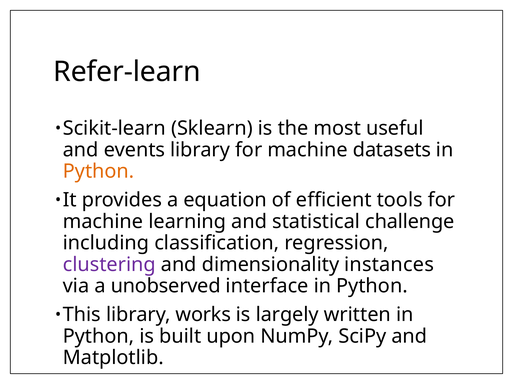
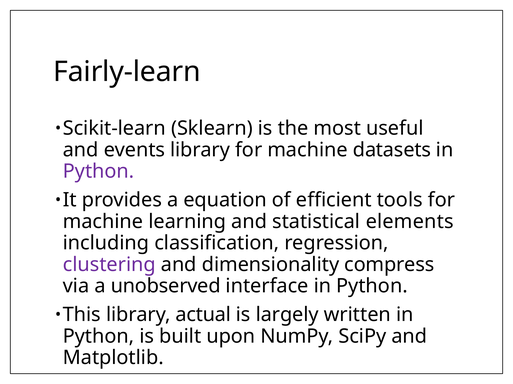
Refer-learn: Refer-learn -> Fairly-learn
Python at (99, 172) colour: orange -> purple
challenge: challenge -> elements
instances: instances -> compress
works: works -> actual
